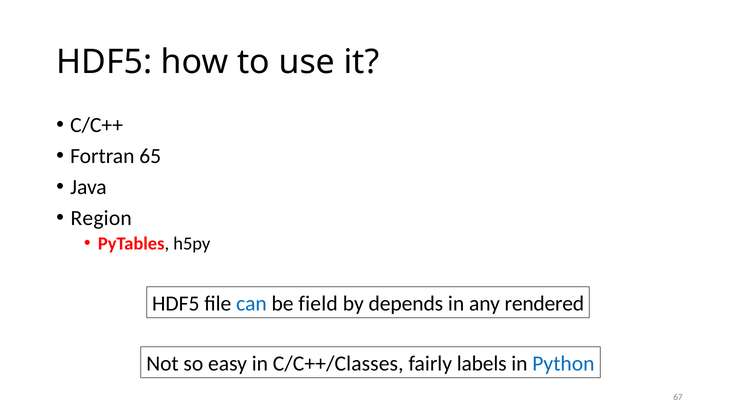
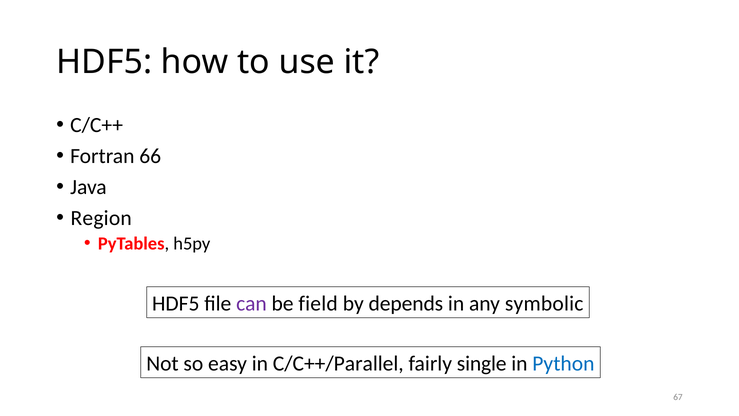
65: 65 -> 66
can colour: blue -> purple
rendered: rendered -> symbolic
C/C++/Classes: C/C++/Classes -> C/C++/Parallel
labels: labels -> single
